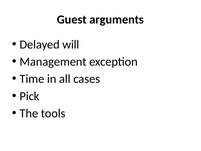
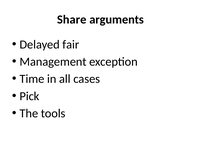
Guest: Guest -> Share
will: will -> fair
